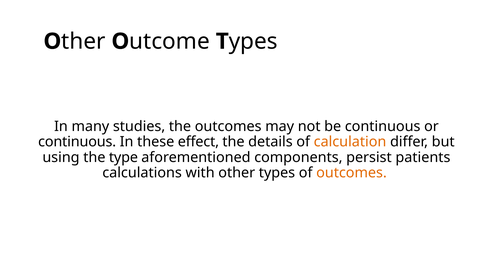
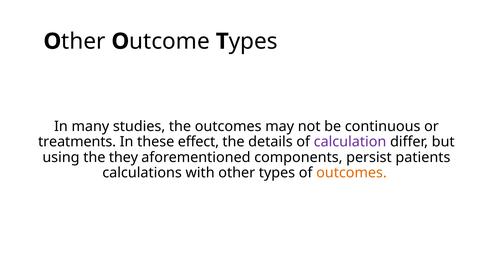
continuous at (77, 142): continuous -> treatments
calculation colour: orange -> purple
type: type -> they
